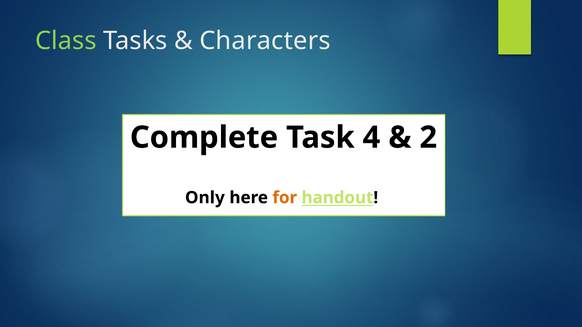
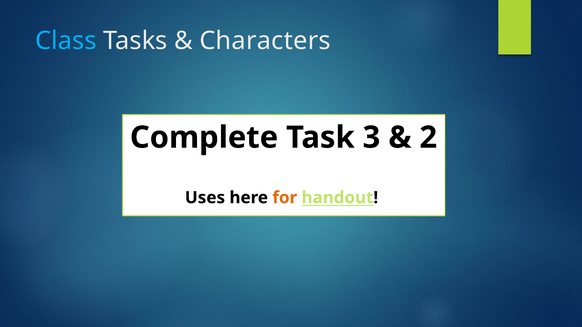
Class colour: light green -> light blue
4: 4 -> 3
Only: Only -> Uses
